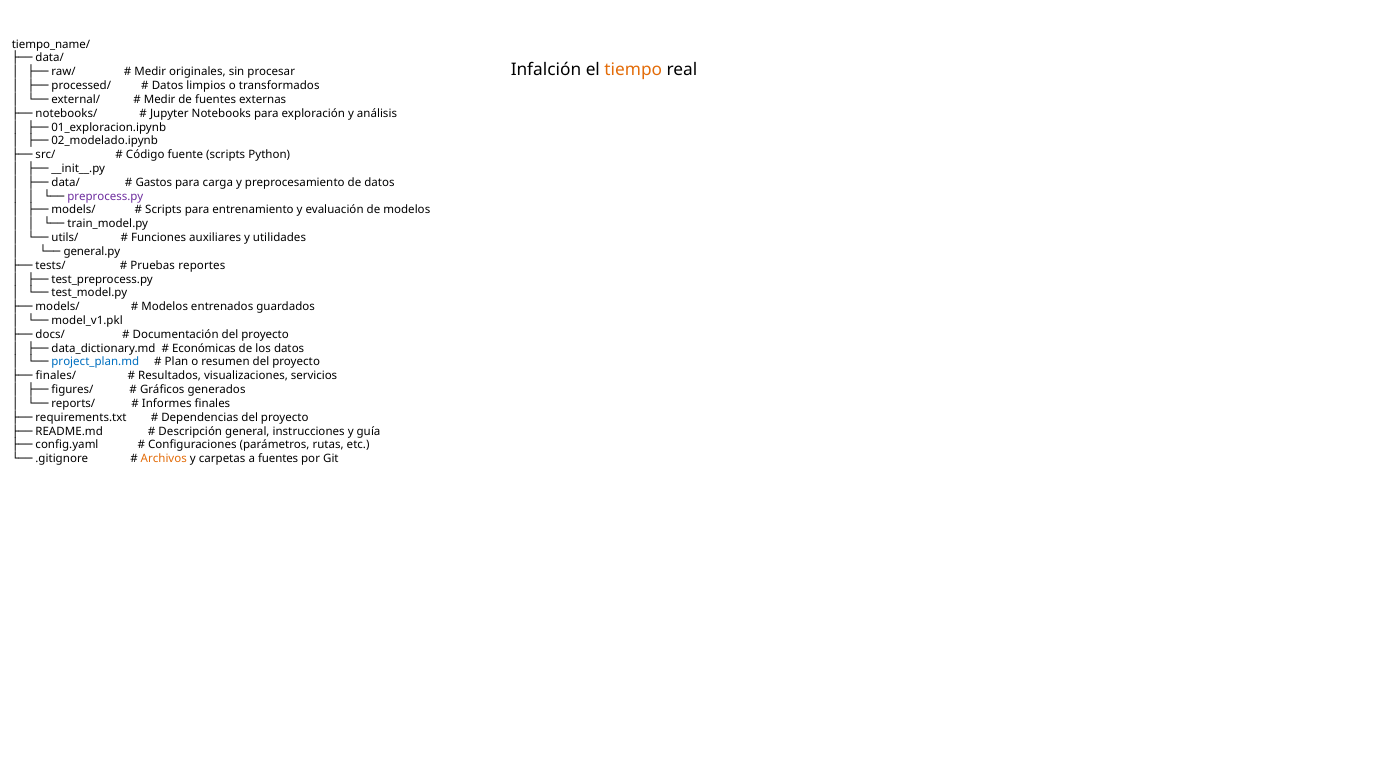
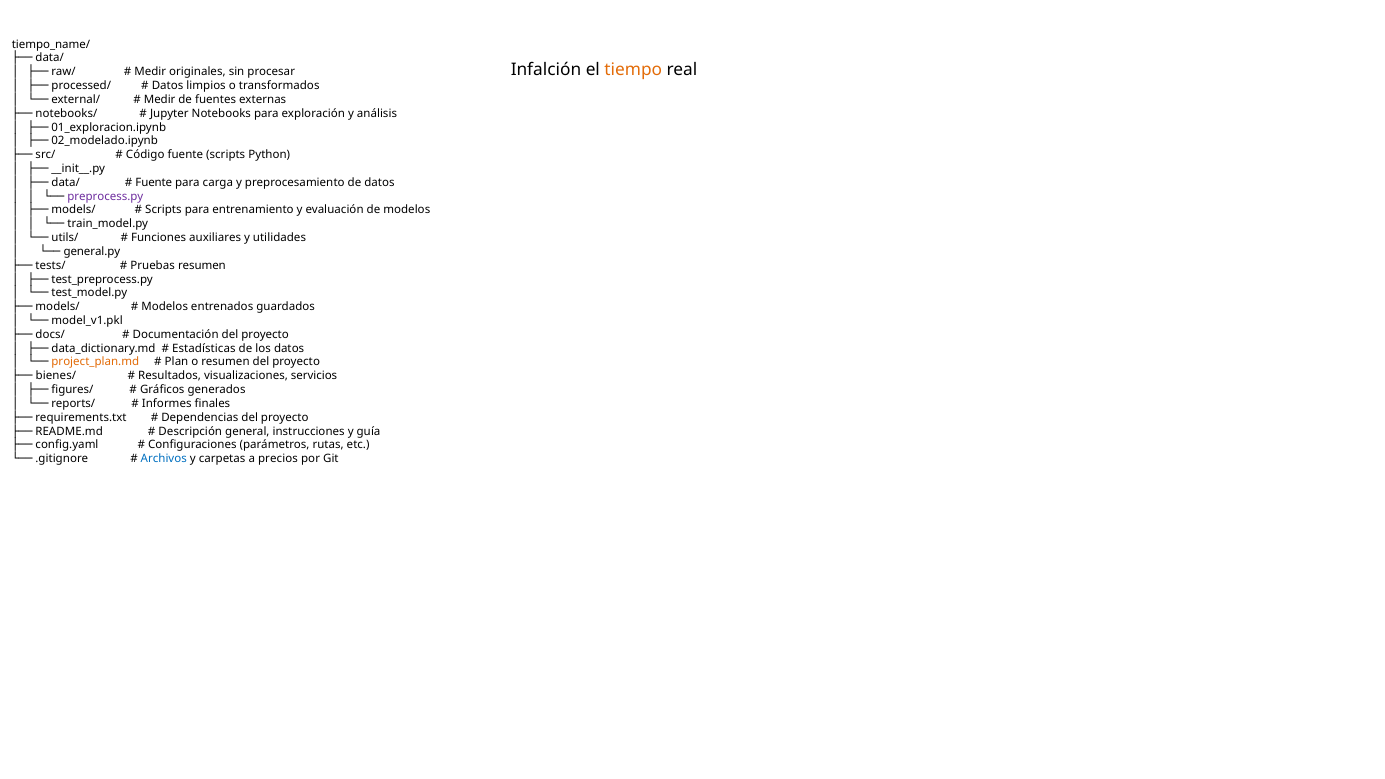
Gastos at (154, 183): Gastos -> Fuente
Pruebas reportes: reportes -> resumen
Económicas: Económicas -> Estadísticas
project_plan.md colour: blue -> orange
finales/: finales/ -> bienes/
Archivos colour: orange -> blue
a fuentes: fuentes -> precios
